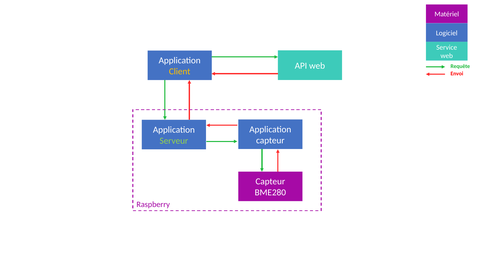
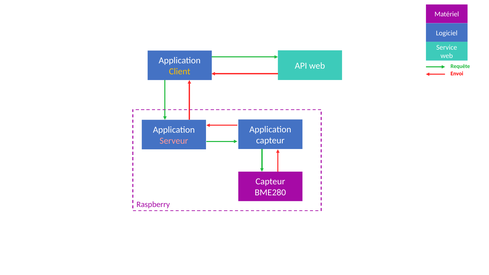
Serveur colour: light green -> pink
